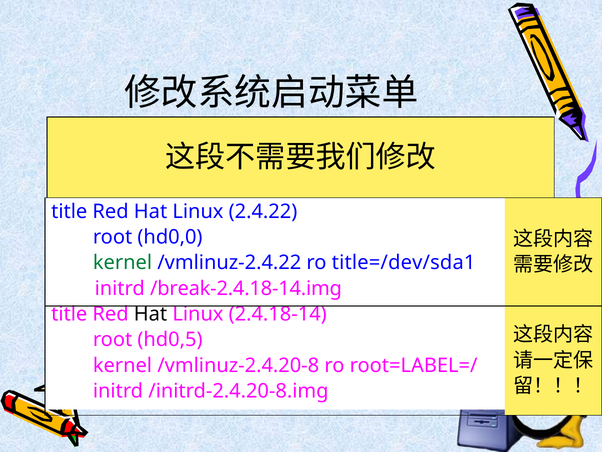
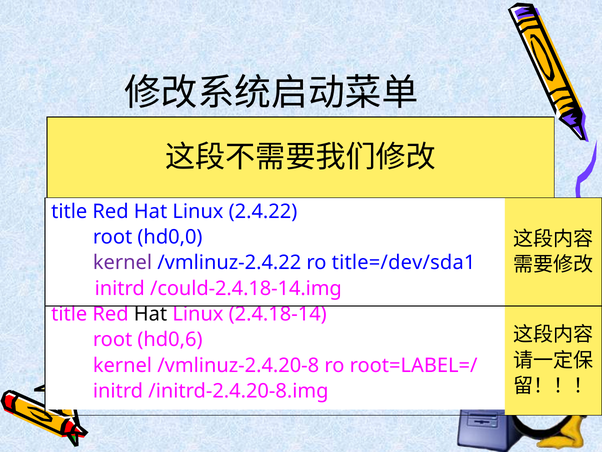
kernel at (122, 262) colour: green -> purple
/break-2.4.18-14.img: /break-2.4.18-14.img -> /could-2.4.18-14.img
hd0,5: hd0,5 -> hd0,6
